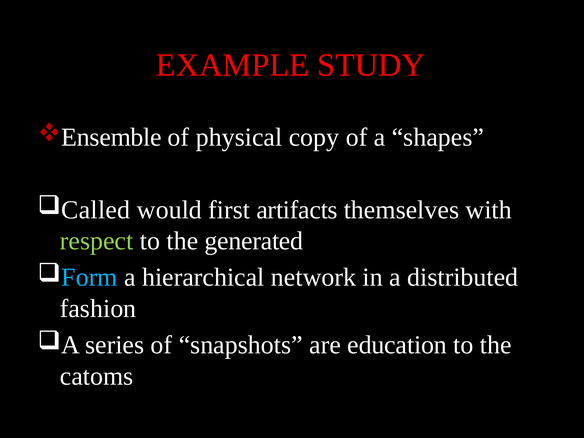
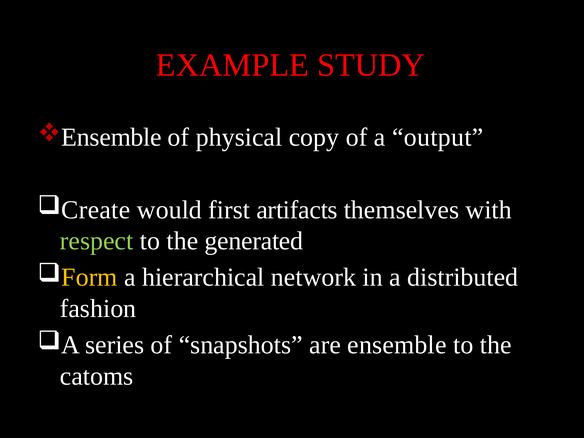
shapes: shapes -> output
Called: Called -> Create
Form colour: light blue -> yellow
are education: education -> ensemble
